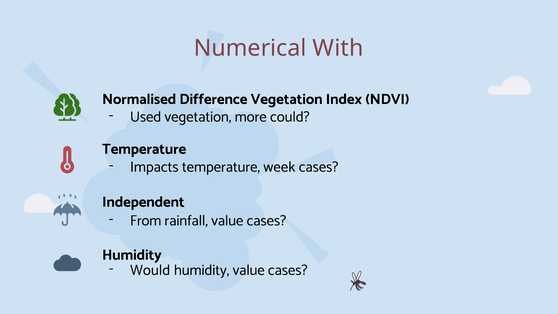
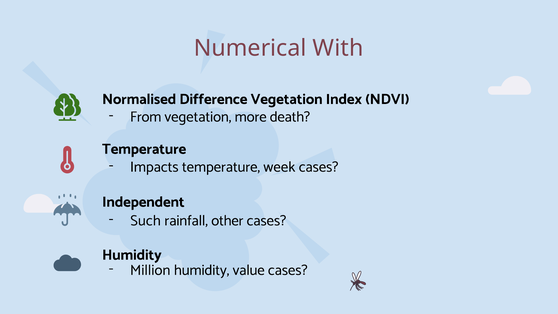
Used: Used -> From
could: could -> death
From: From -> Such
rainfall value: value -> other
Would: Would -> Million
